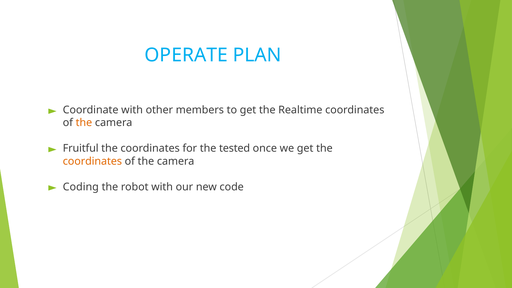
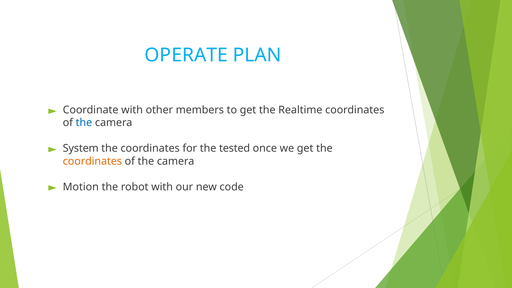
the at (84, 123) colour: orange -> blue
Fruitful: Fruitful -> System
Coding: Coding -> Motion
